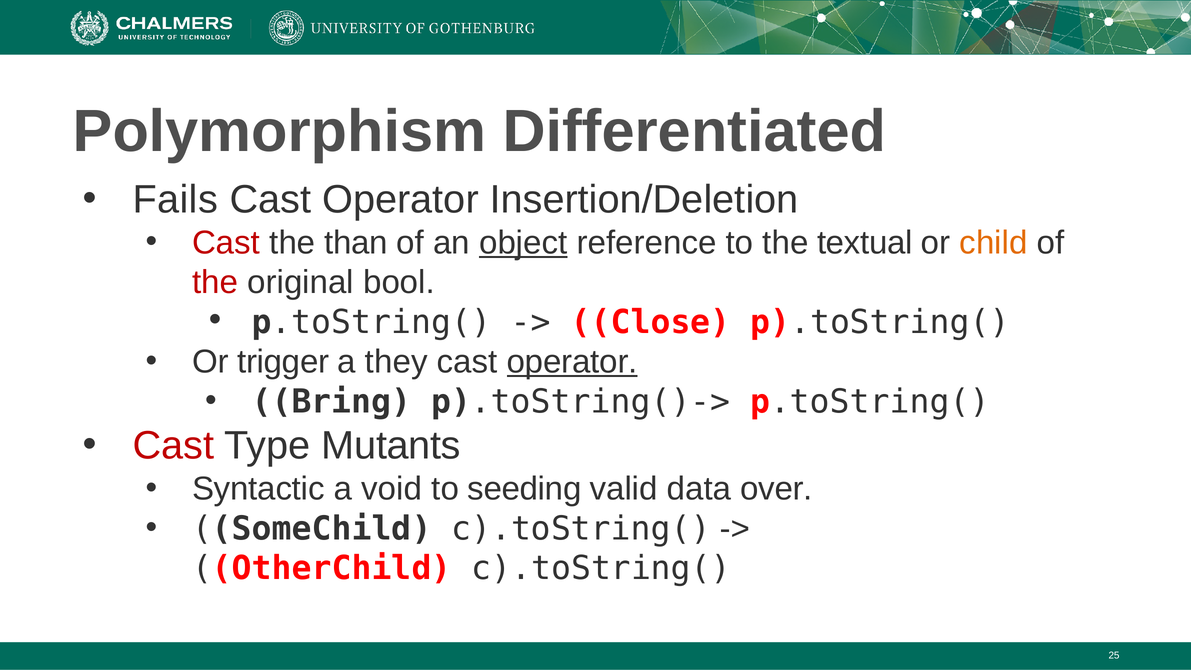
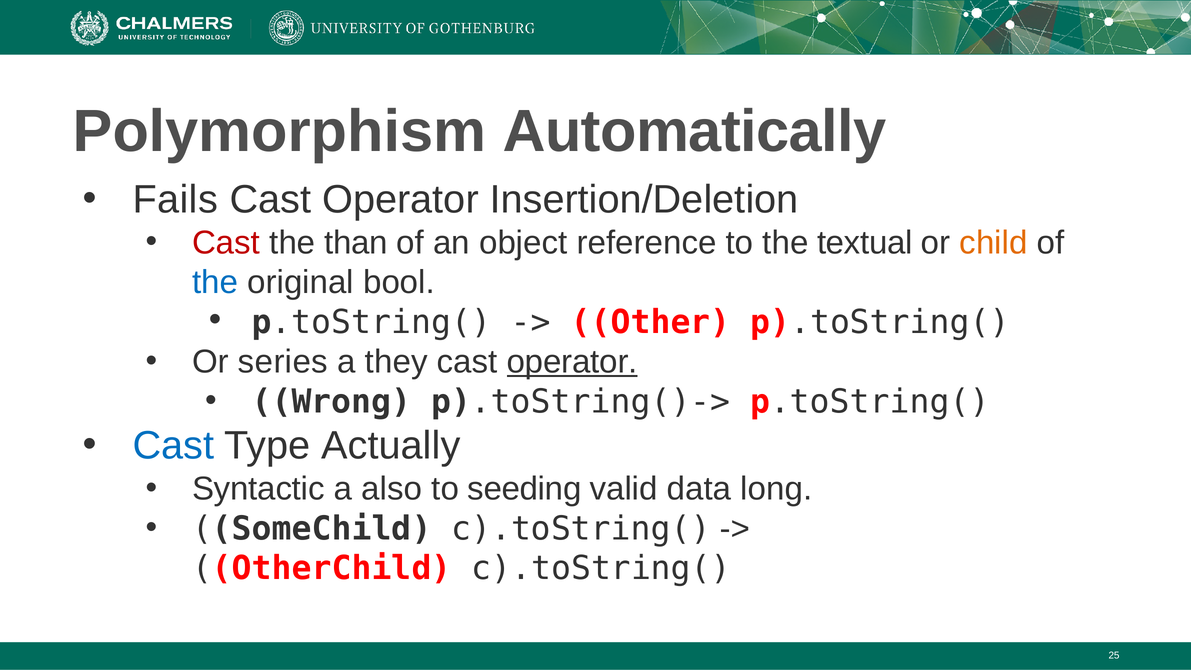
Differentiated: Differentiated -> Automatically
object underline: present -> none
the at (215, 283) colour: red -> blue
Close: Close -> Other
trigger: trigger -> series
Bring: Bring -> Wrong
Cast at (173, 446) colour: red -> blue
Mutants: Mutants -> Actually
void: void -> also
over: over -> long
